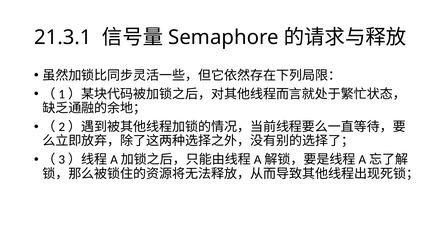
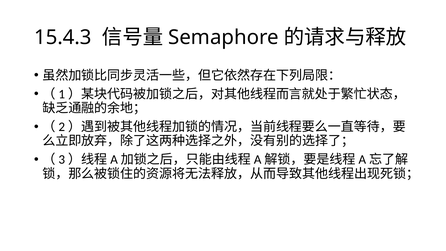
21.3.1: 21.3.1 -> 15.4.3
